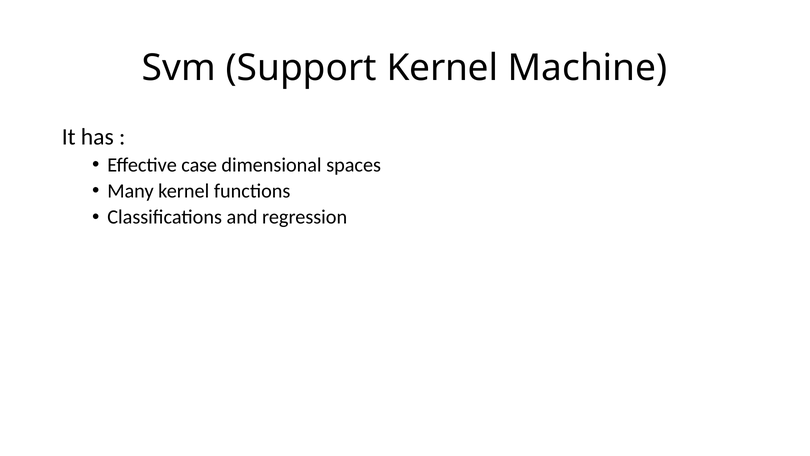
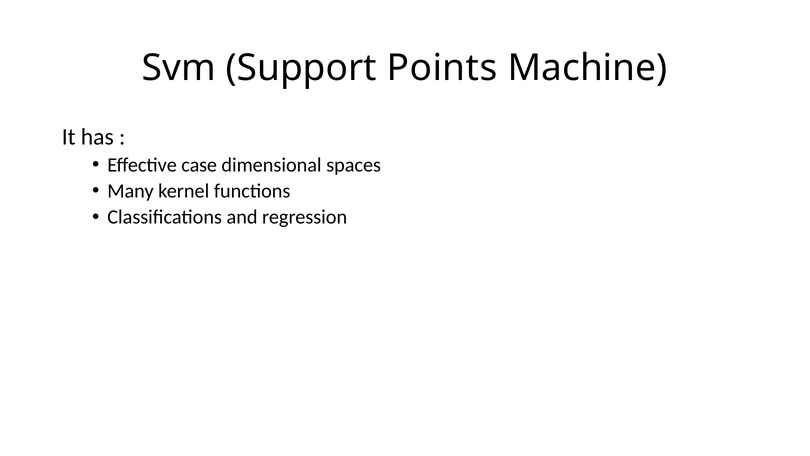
Support Kernel: Kernel -> Points
